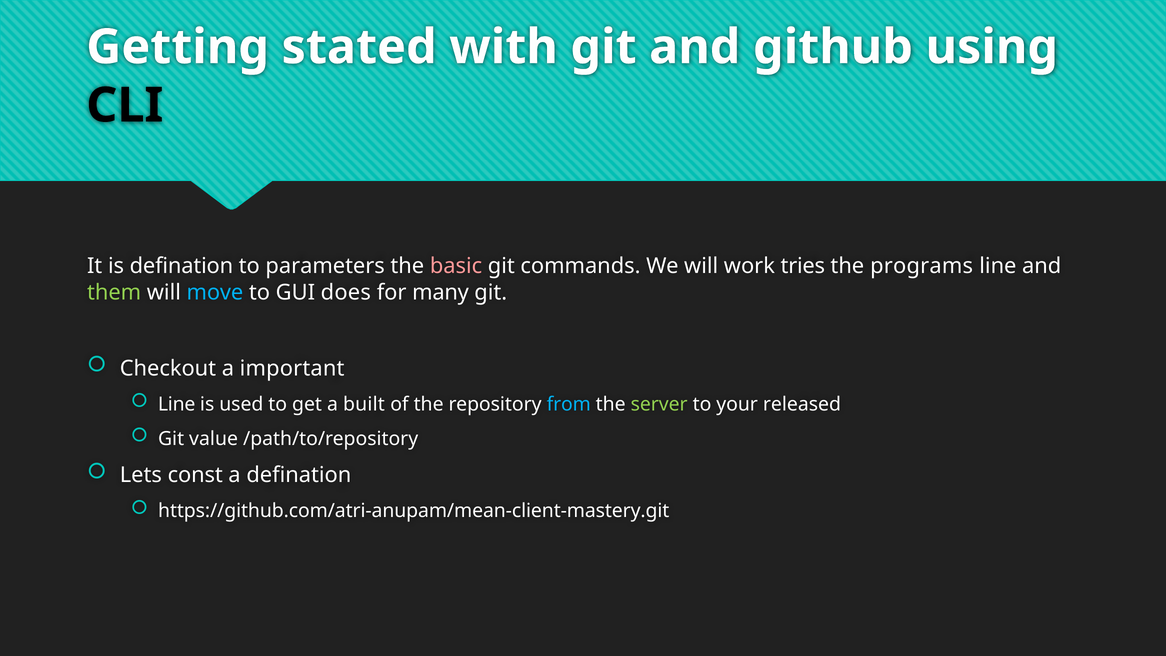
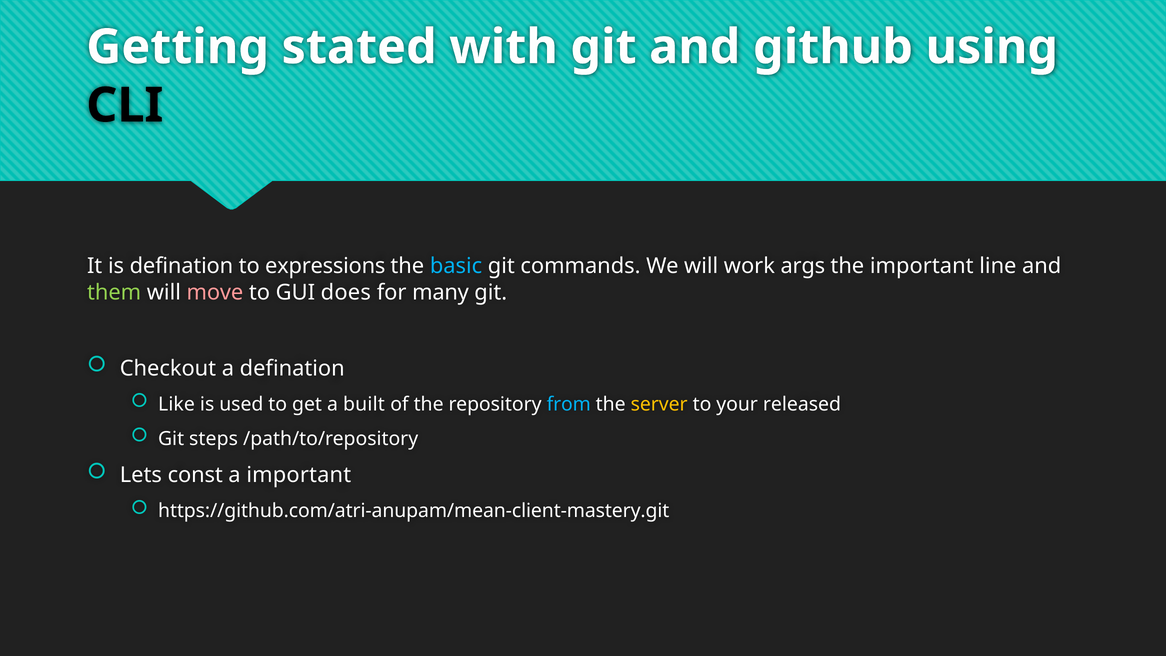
parameters: parameters -> expressions
basic colour: pink -> light blue
tries: tries -> args
the programs: programs -> important
move colour: light blue -> pink
a important: important -> defination
Line at (177, 404): Line -> Like
server colour: light green -> yellow
value: value -> steps
a defination: defination -> important
